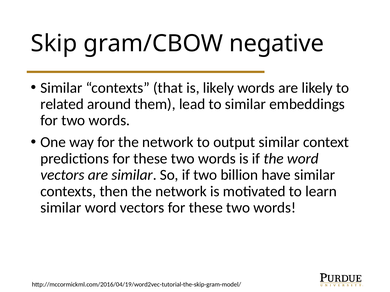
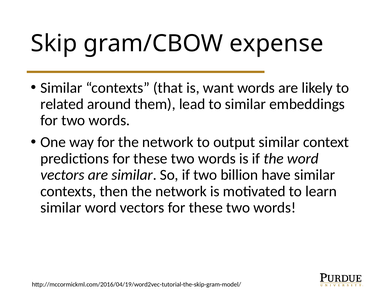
negative: negative -> expense
is likely: likely -> want
